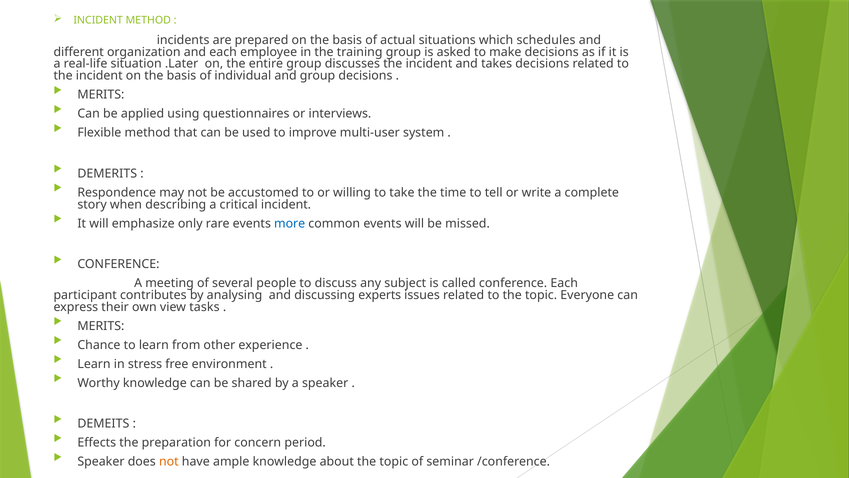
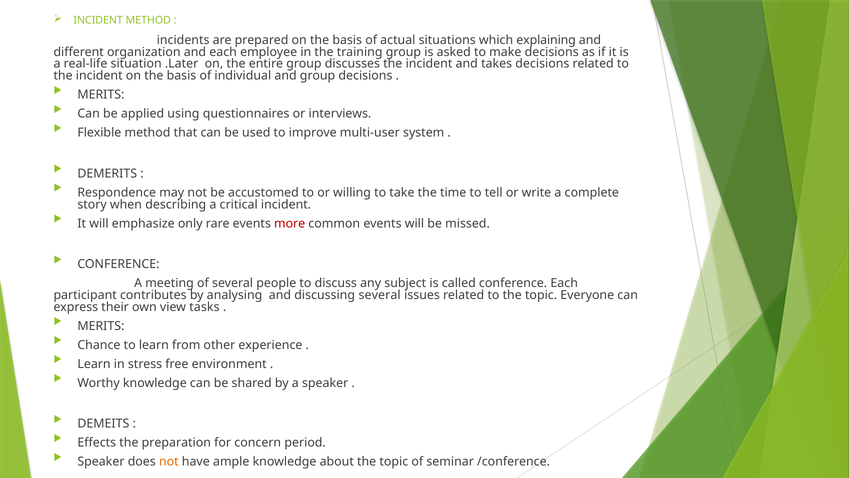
schedules: schedules -> explaining
more colour: blue -> red
discussing experts: experts -> several
